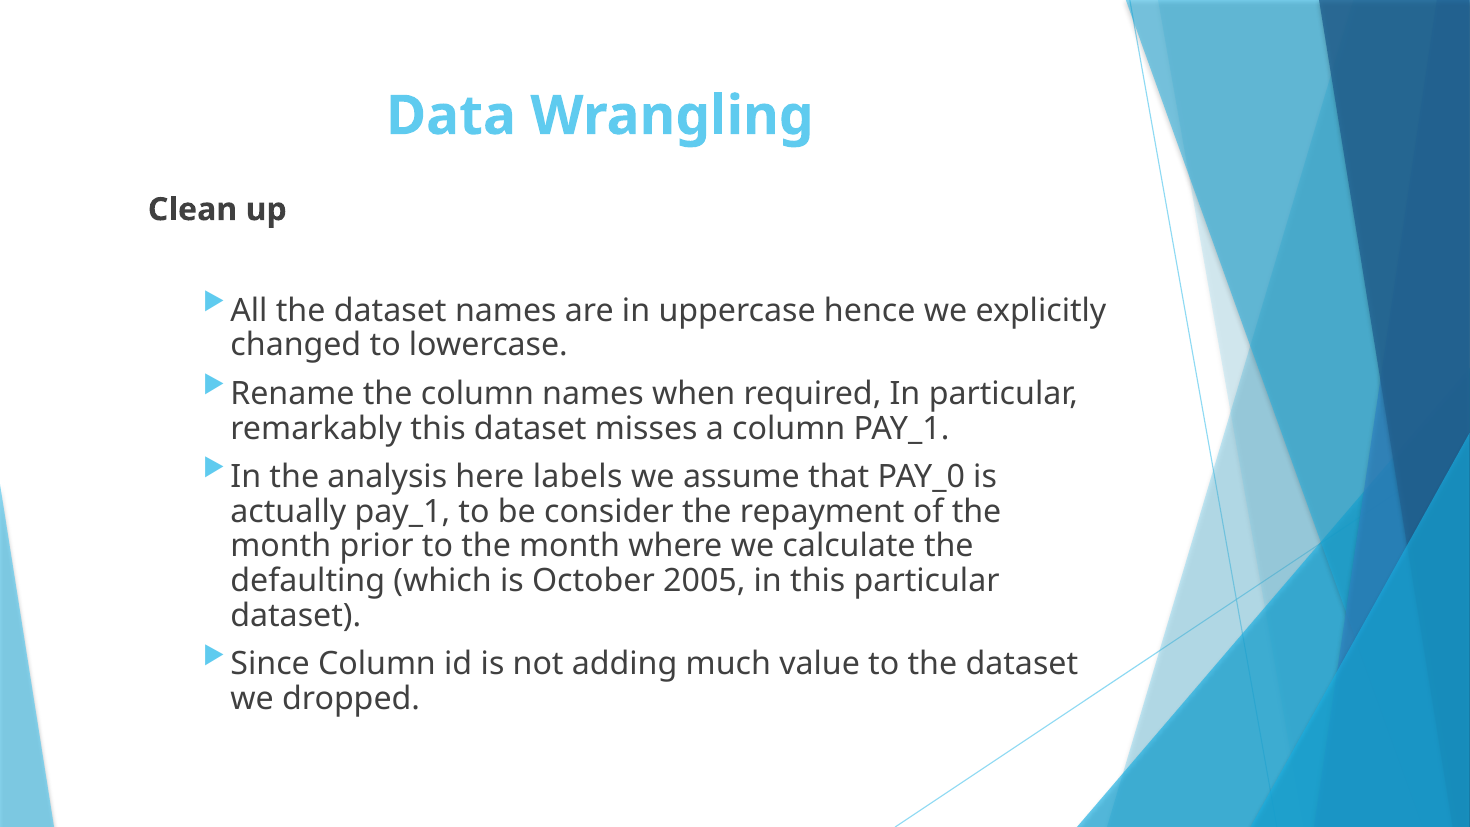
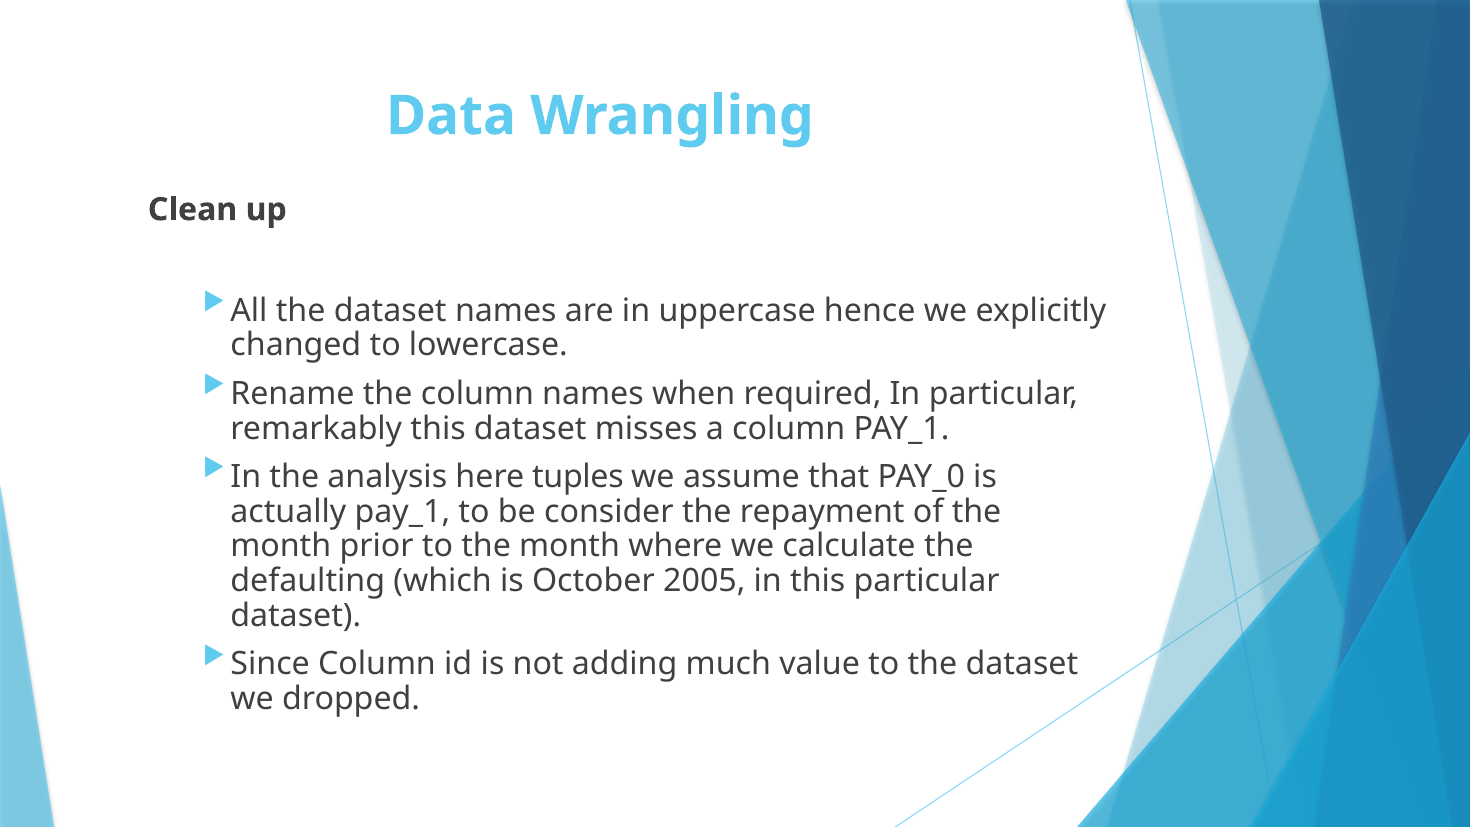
labels: labels -> tuples
